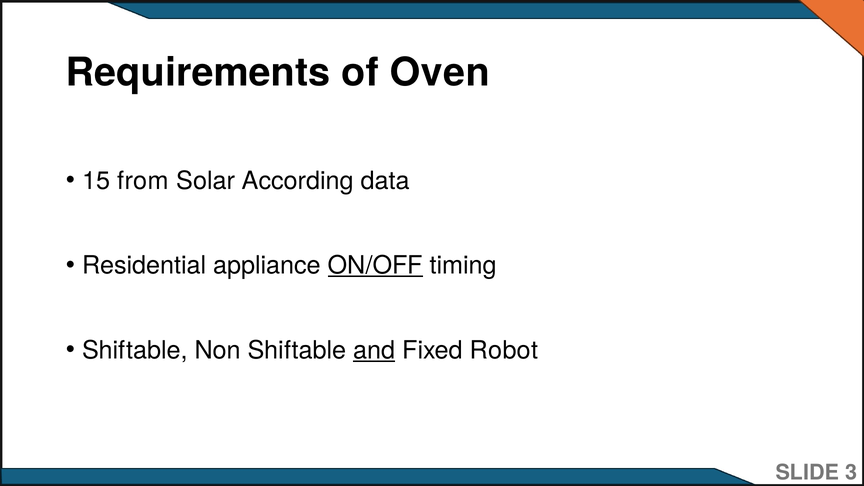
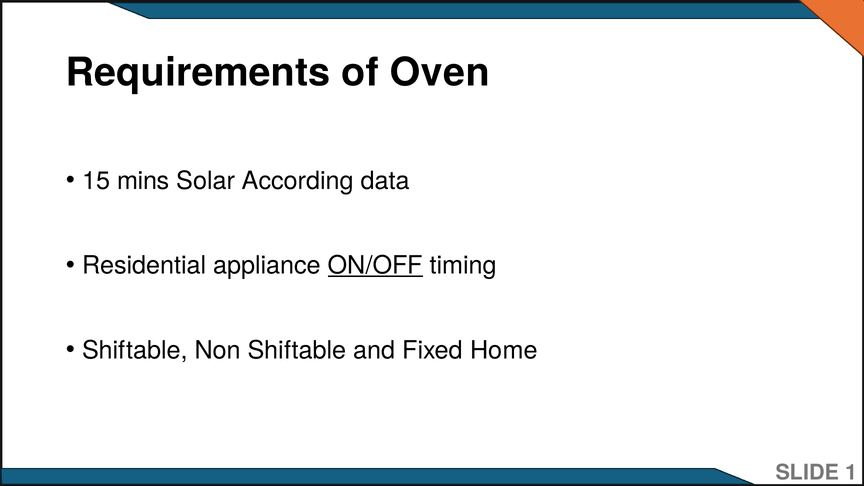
from: from -> mins
and underline: present -> none
Robot: Robot -> Home
3: 3 -> 1
